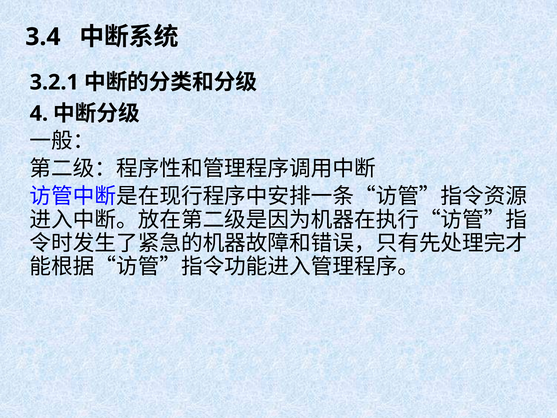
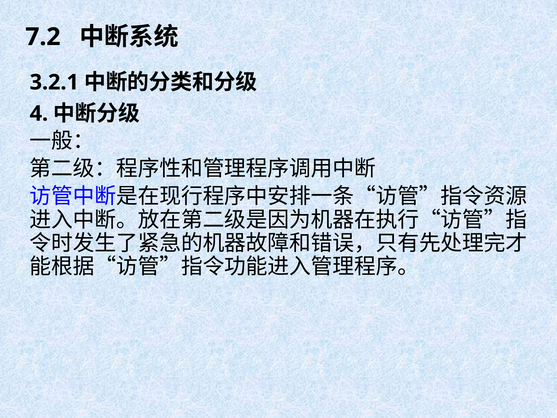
3.4: 3.4 -> 7.2
